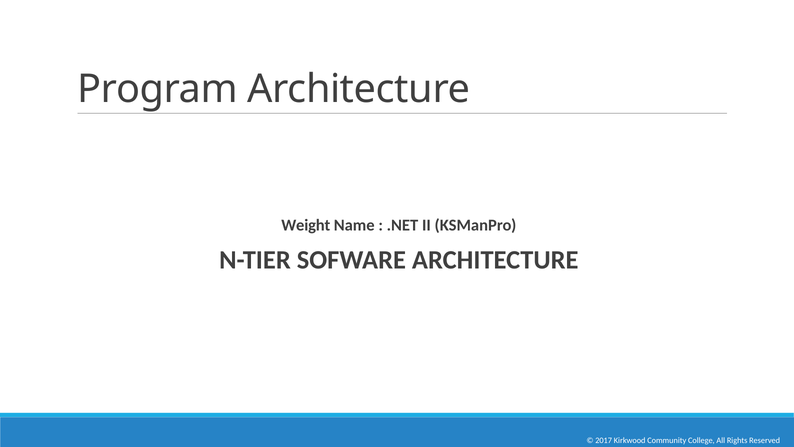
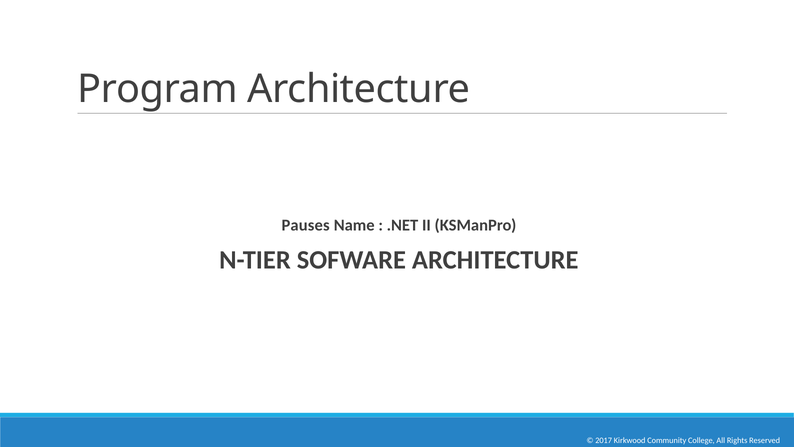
Weight: Weight -> Pauses
